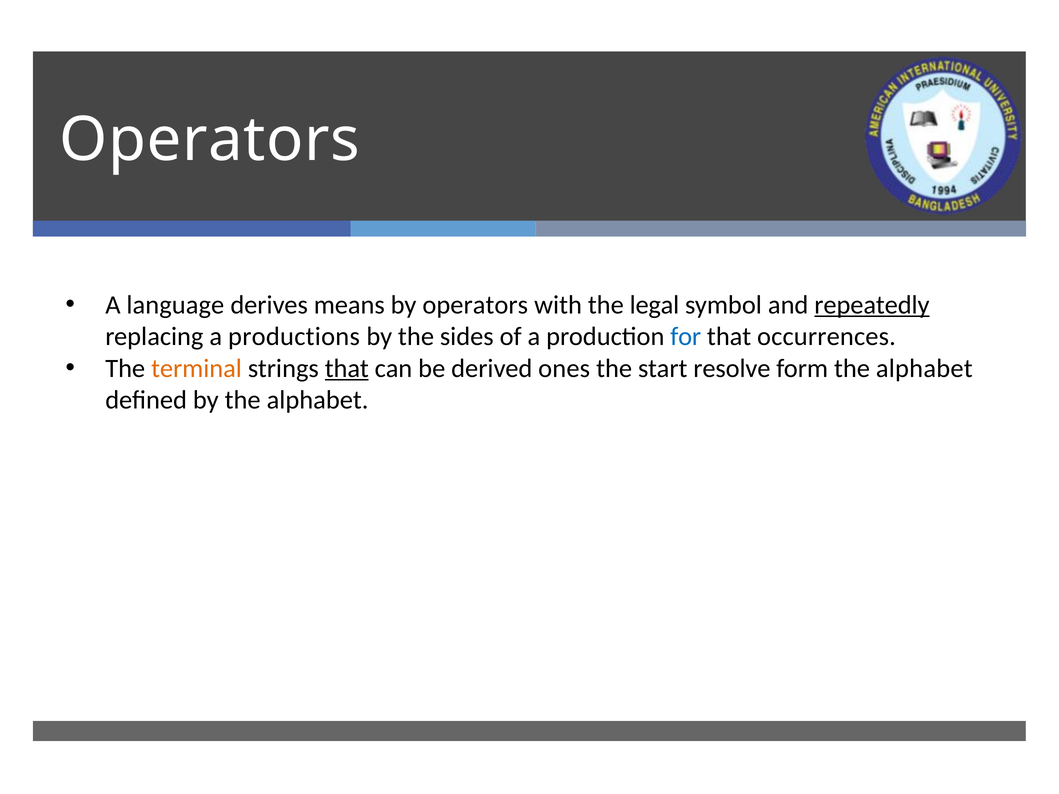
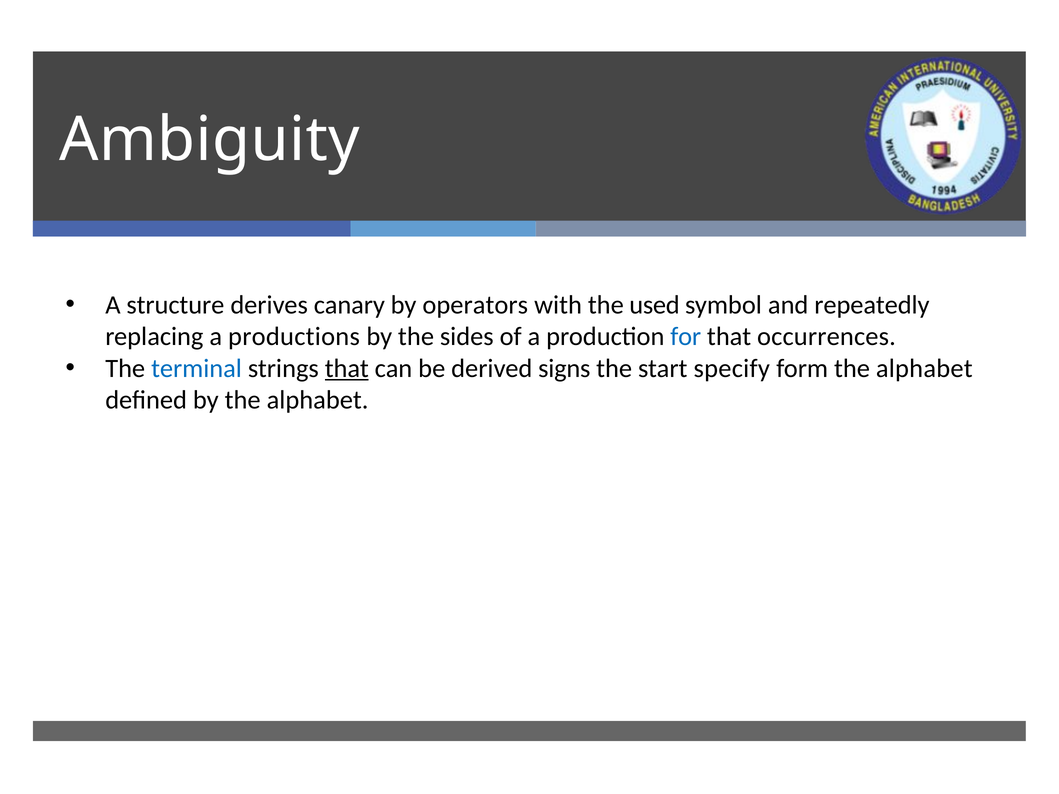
Operators at (210, 140): Operators -> Ambiguity
language: language -> structure
means: means -> canary
legal: legal -> used
repeatedly underline: present -> none
terminal colour: orange -> blue
ones: ones -> signs
resolve: resolve -> specify
